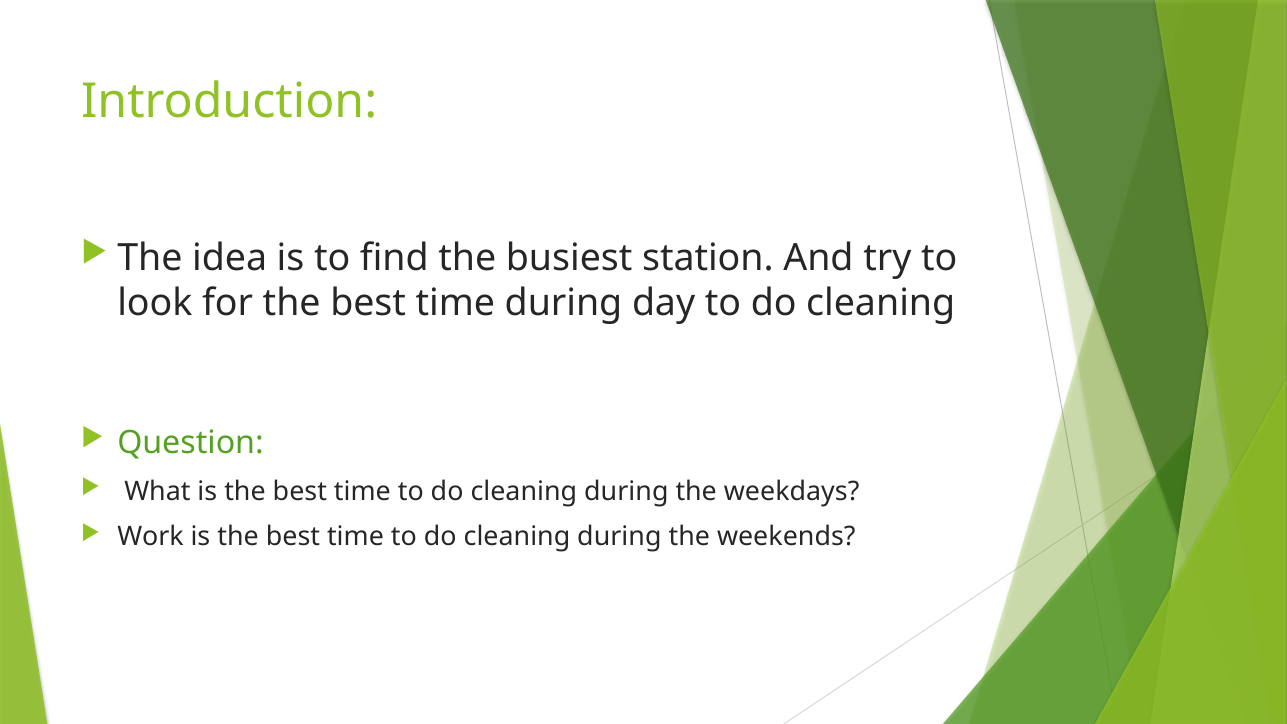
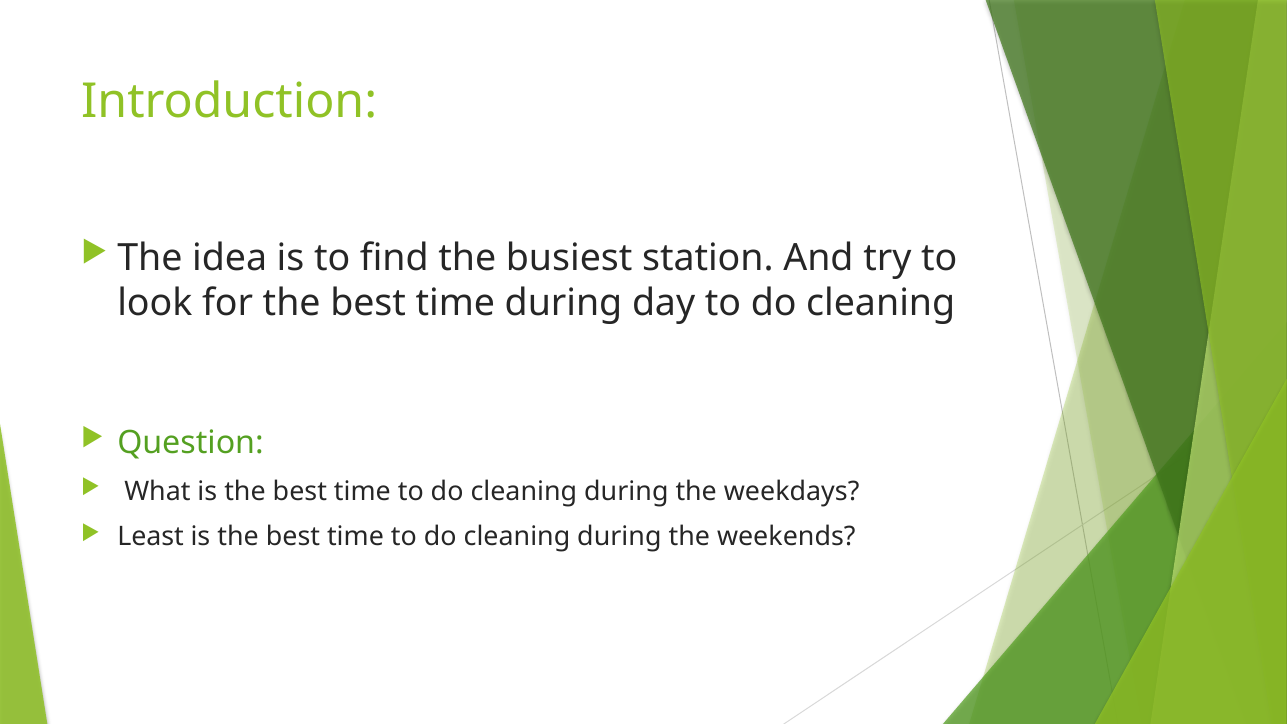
Work: Work -> Least
